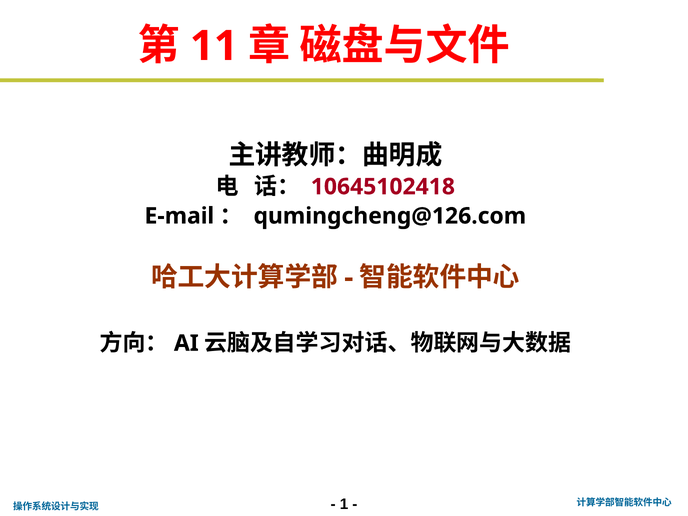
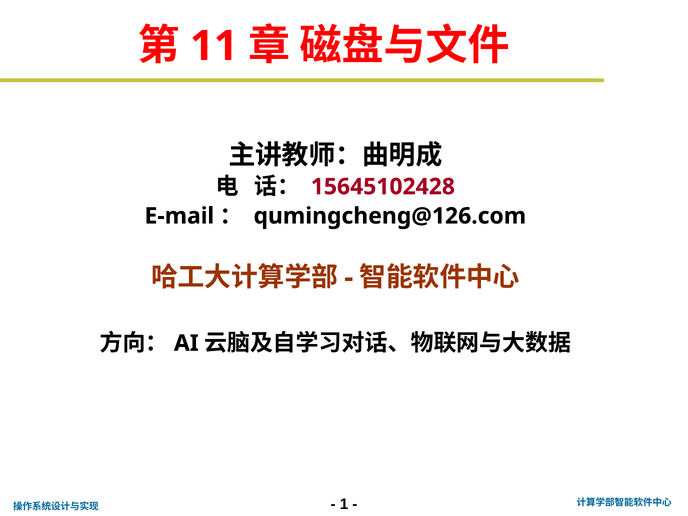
10645102418: 10645102418 -> 15645102428
